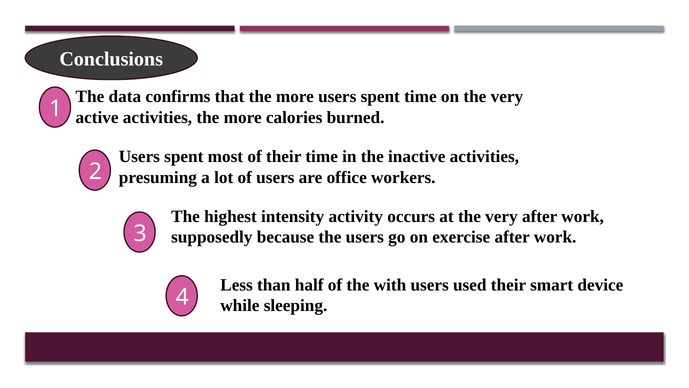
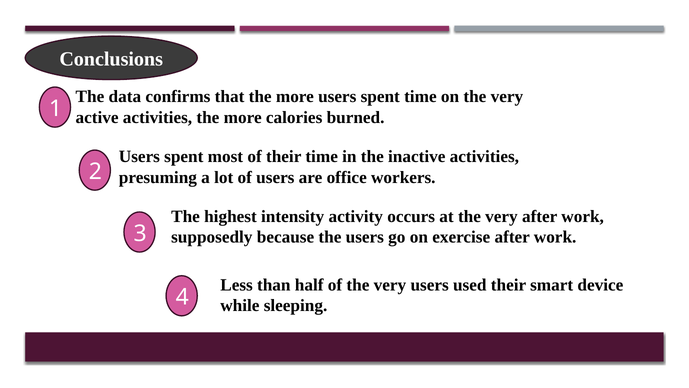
of the with: with -> very
